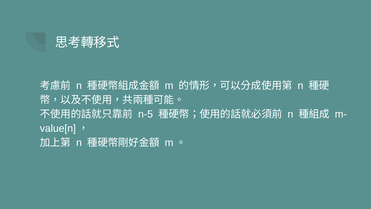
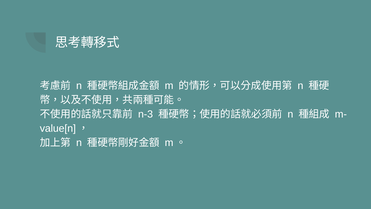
n-5: n-5 -> n-3
